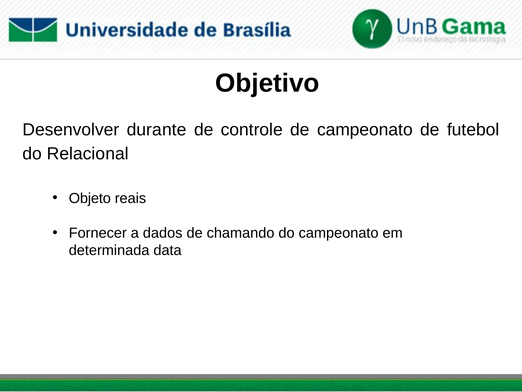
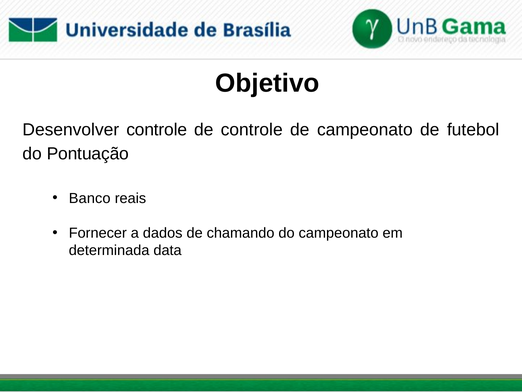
Desenvolver durante: durante -> controle
Relacional: Relacional -> Pontuação
Objeto: Objeto -> Banco
